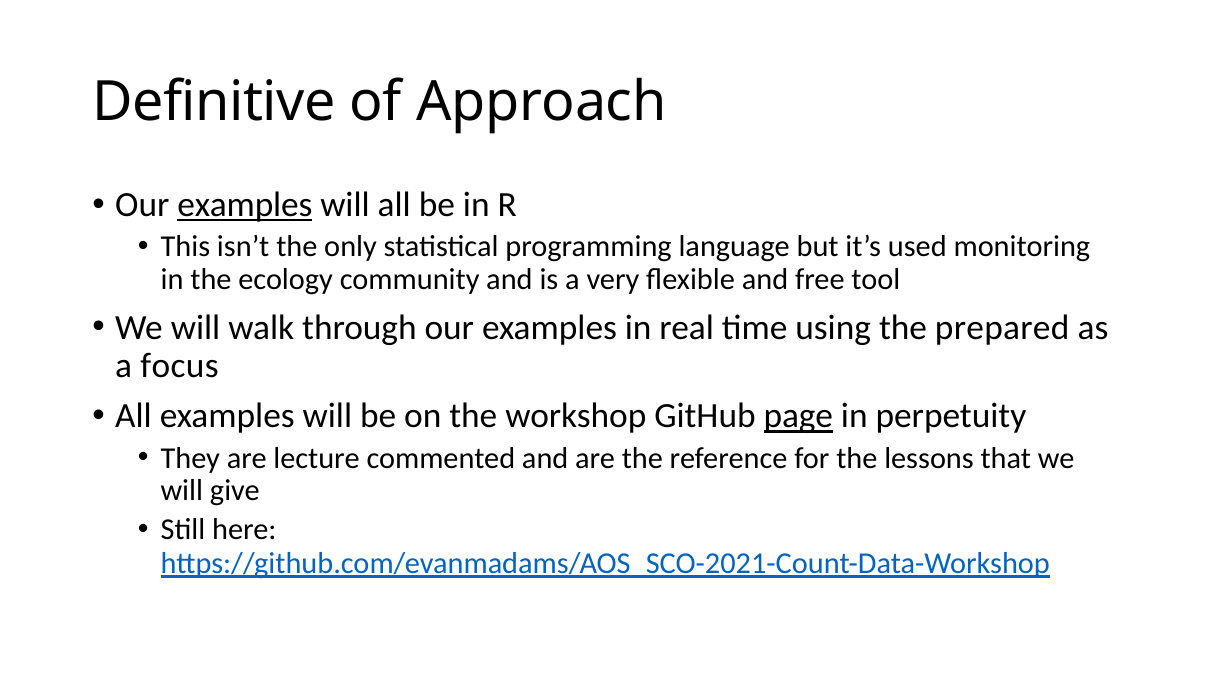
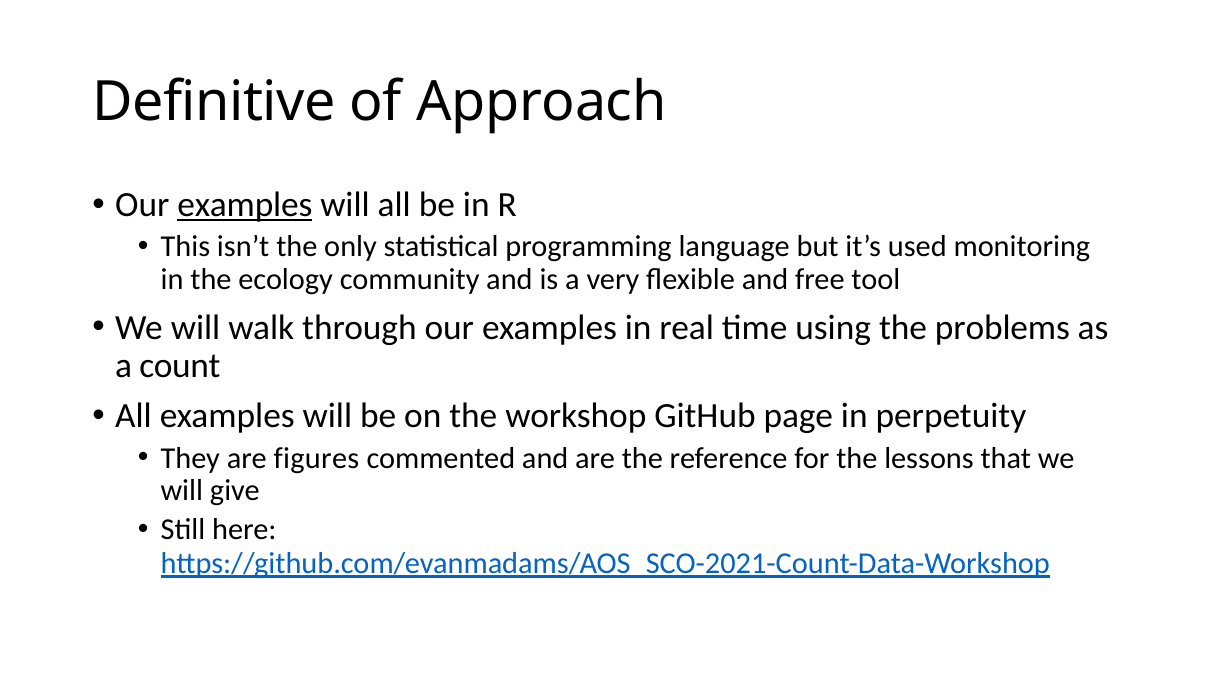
prepared: prepared -> problems
focus: focus -> count
page underline: present -> none
lecture: lecture -> figures
